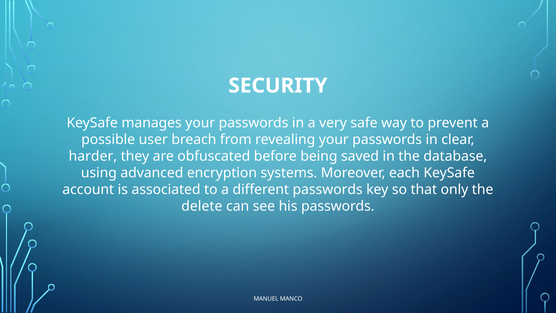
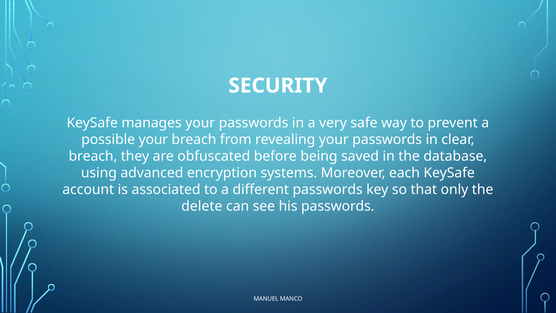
possible user: user -> your
harder at (93, 156): harder -> breach
